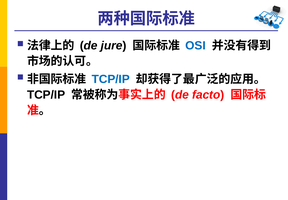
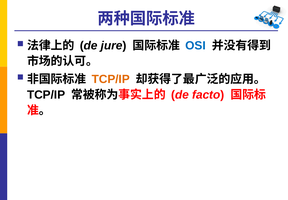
TCP/IP at (111, 79) colour: blue -> orange
